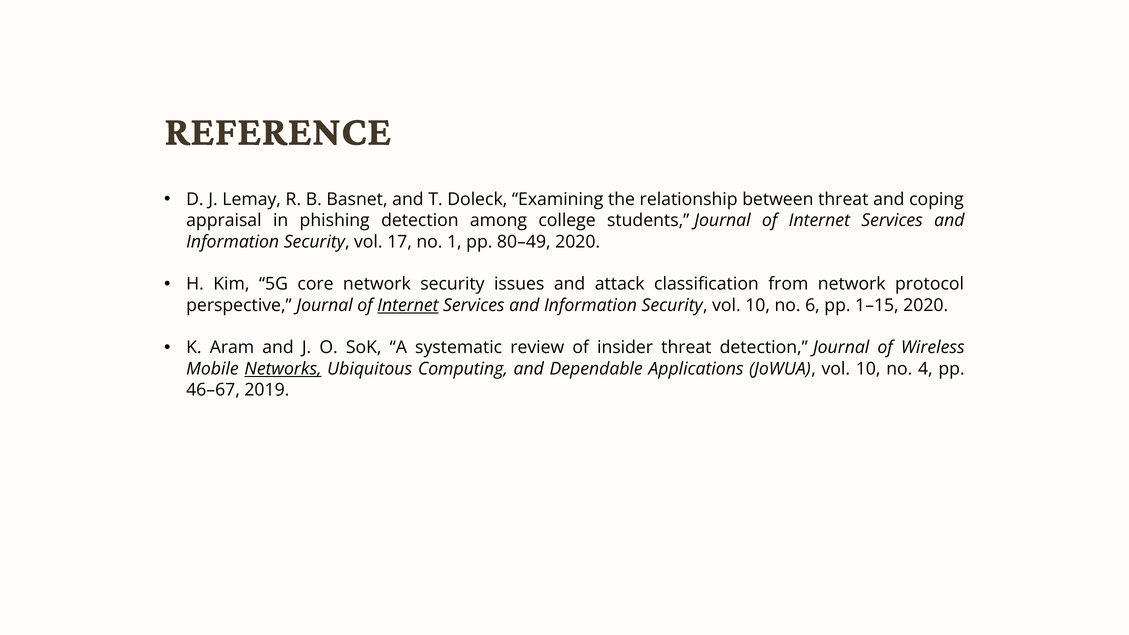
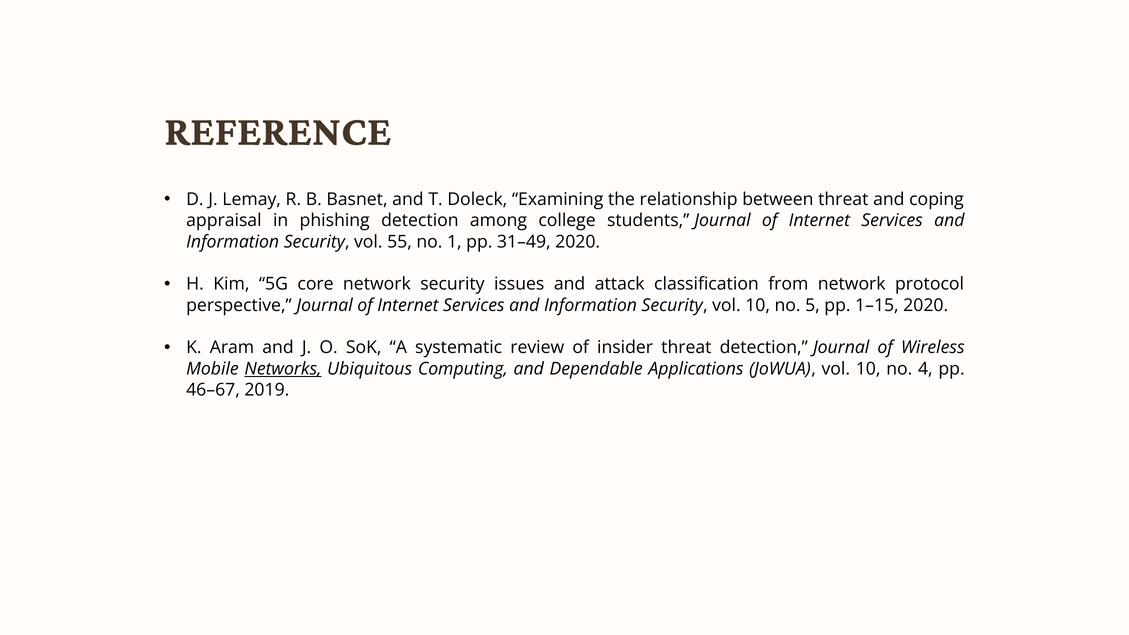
17: 17 -> 55
80–49: 80–49 -> 31–49
Internet at (408, 305) underline: present -> none
6: 6 -> 5
